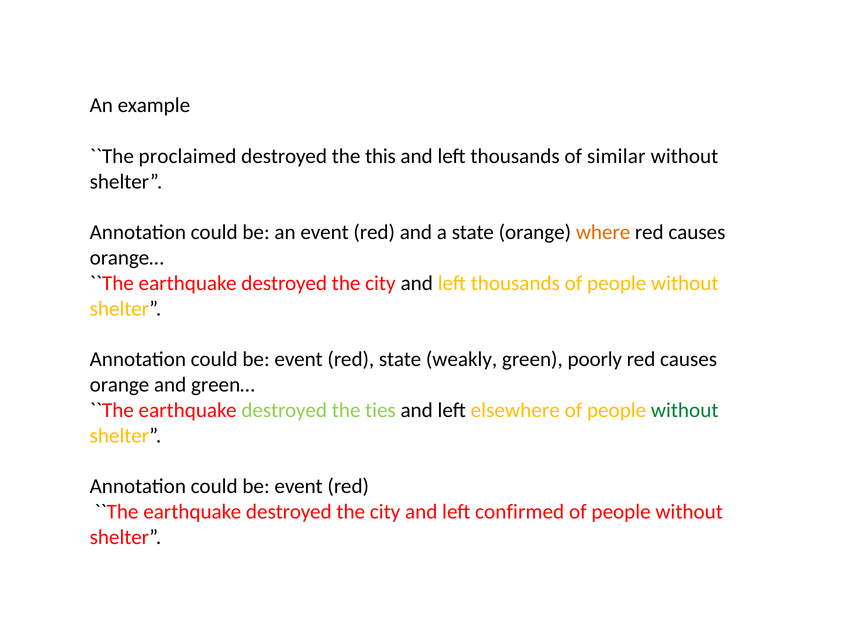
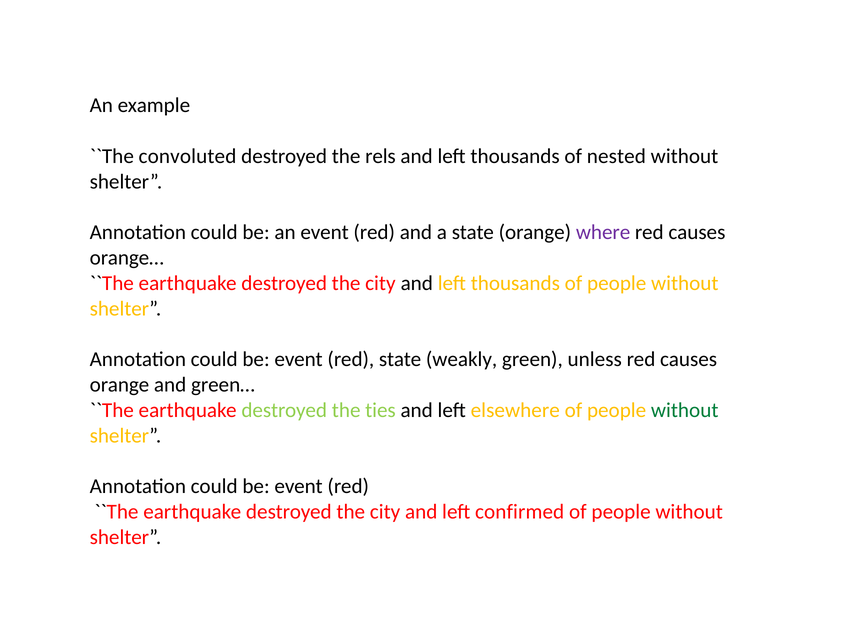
proclaimed: proclaimed -> convoluted
this: this -> rels
similar: similar -> nested
where colour: orange -> purple
poorly: poorly -> unless
